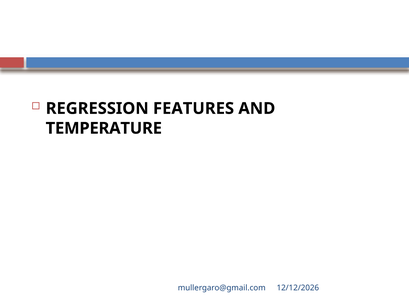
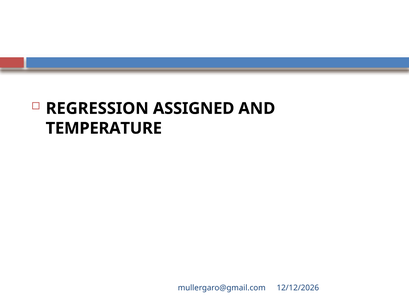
FEATURES: FEATURES -> ASSIGNED
